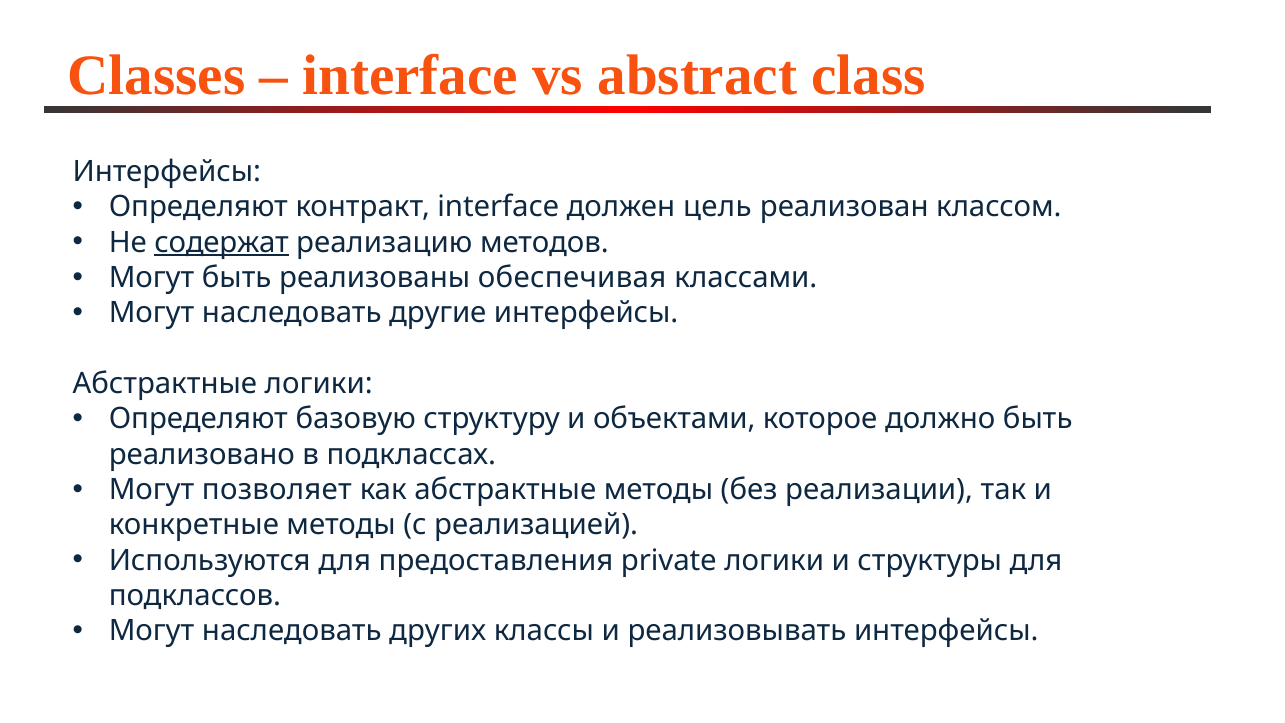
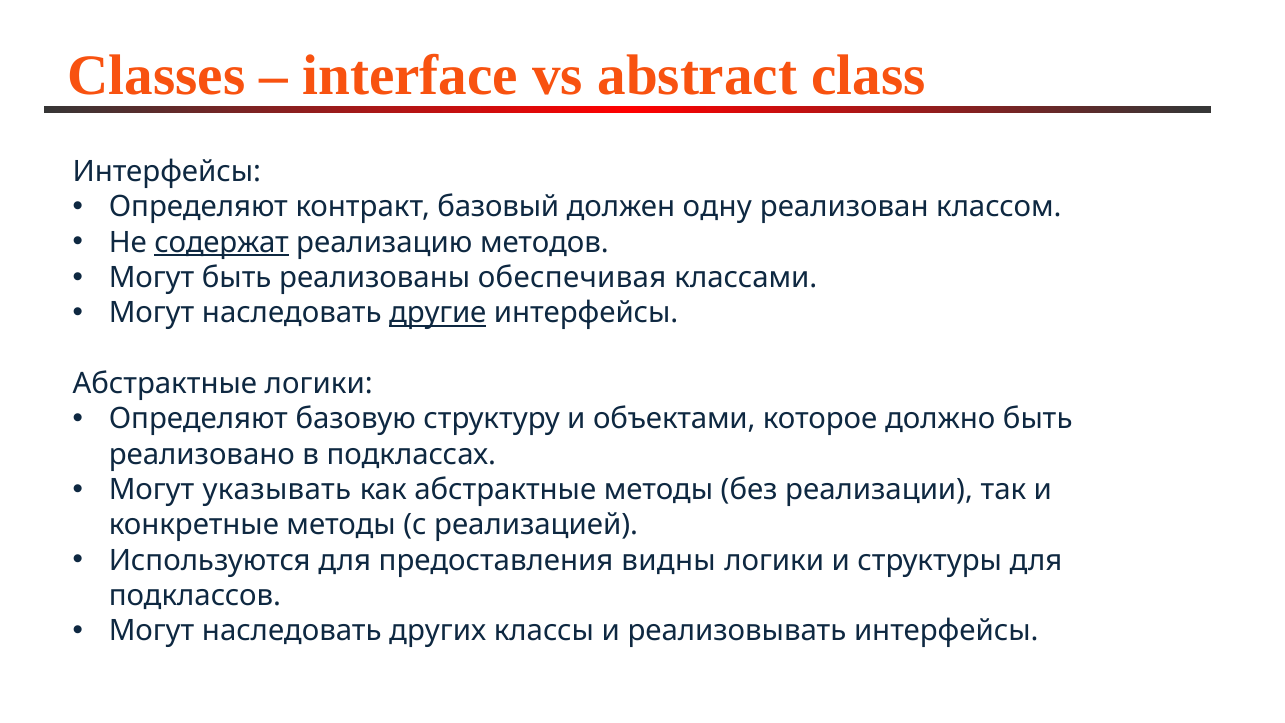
контракт interface: interface -> базовый
цель: цель -> одну
другие underline: none -> present
позволяет: позволяет -> указывать
private: private -> видны
